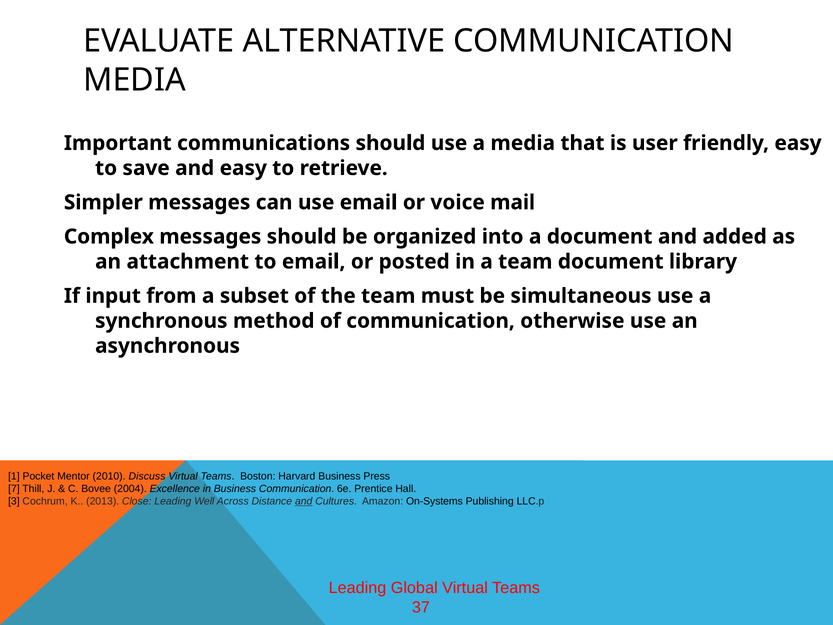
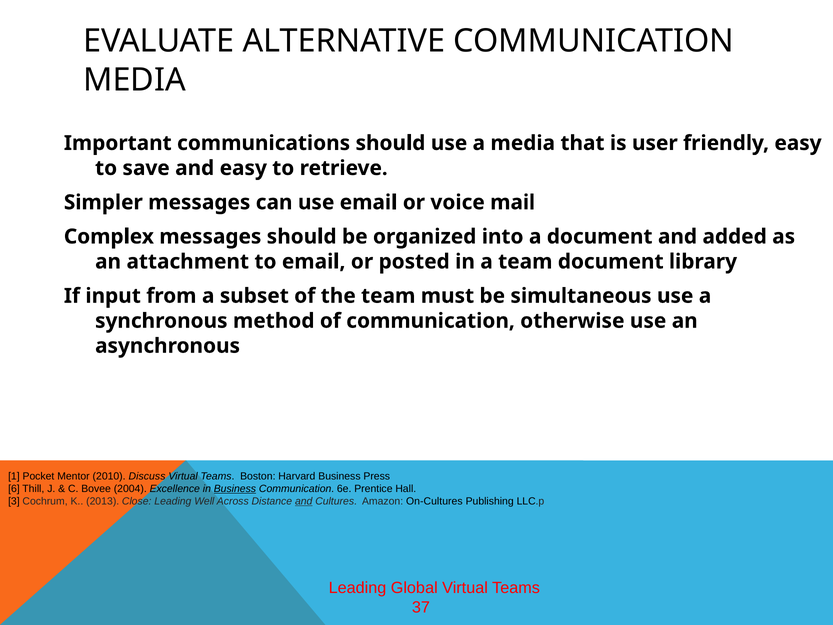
7: 7 -> 6
Business at (235, 489) underline: none -> present
On-Systems: On-Systems -> On-Cultures
